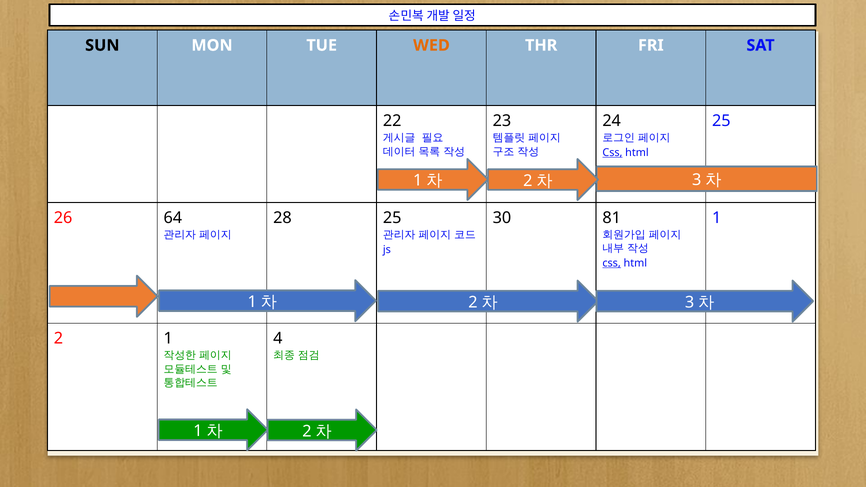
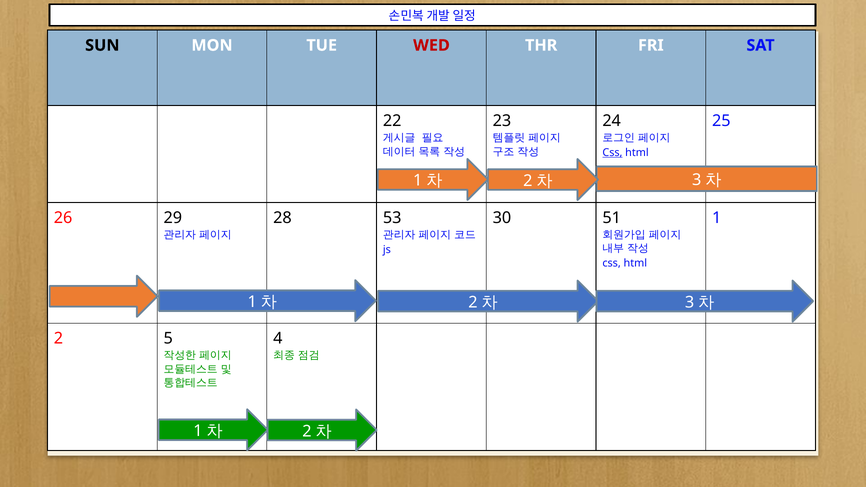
WED colour: orange -> red
64: 64 -> 29
28 25: 25 -> 53
81: 81 -> 51
css at (612, 263) underline: present -> none
2 1: 1 -> 5
